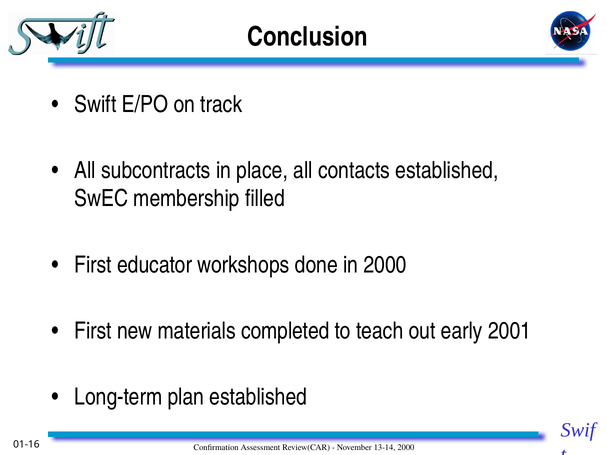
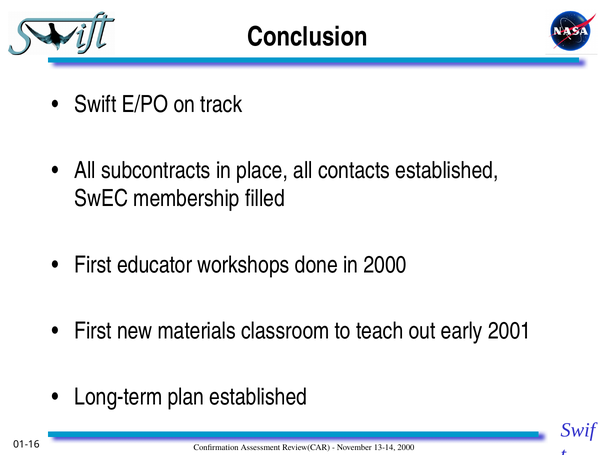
completed: completed -> classroom
